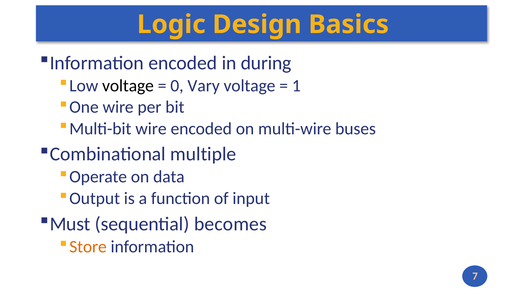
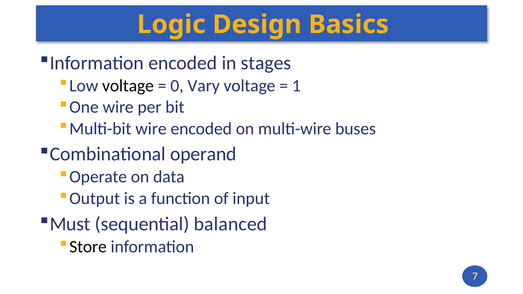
during: during -> stages
multiple: multiple -> operand
becomes: becomes -> balanced
Store colour: orange -> black
